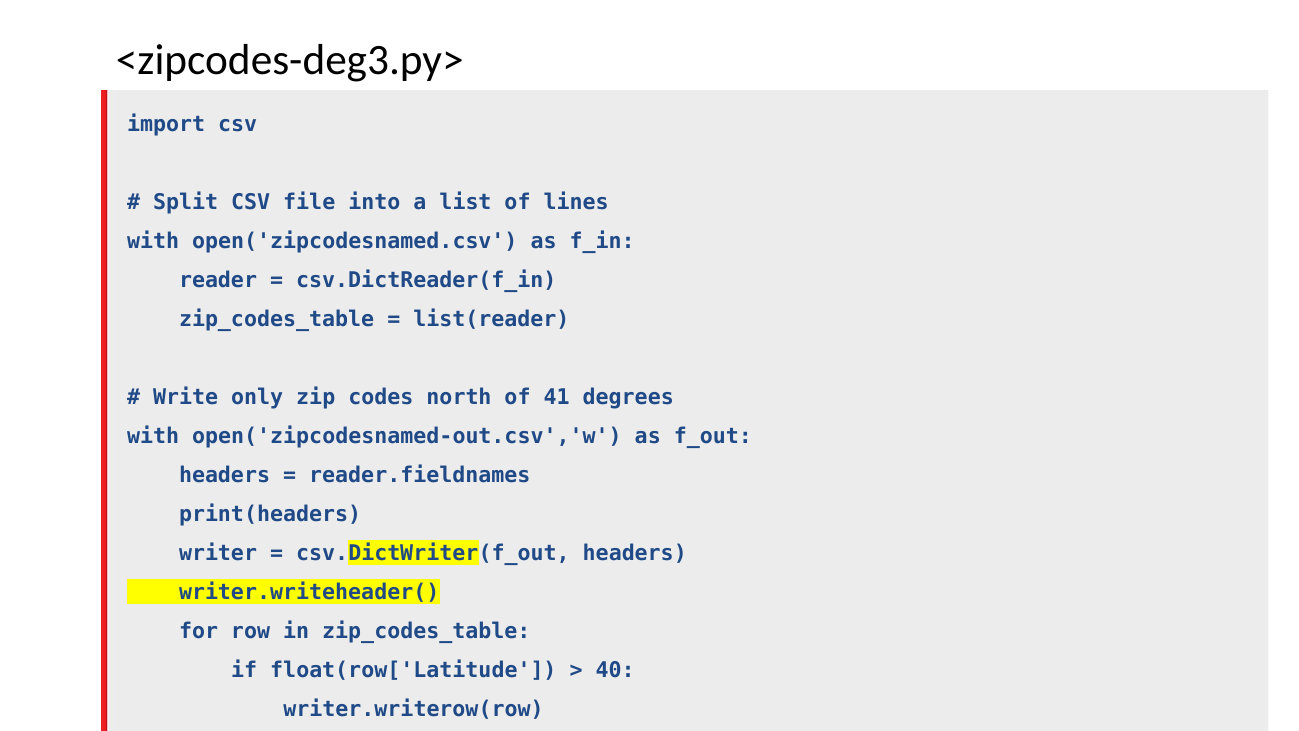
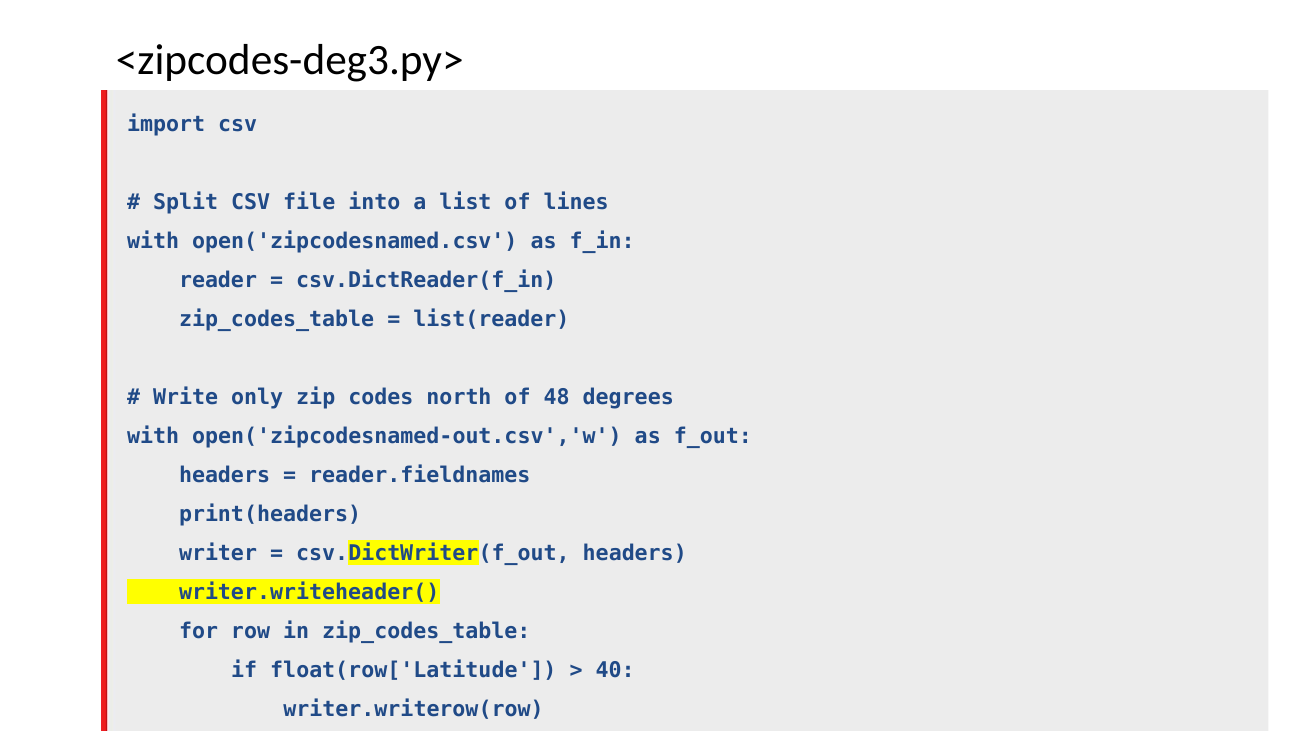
41: 41 -> 48
